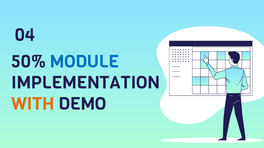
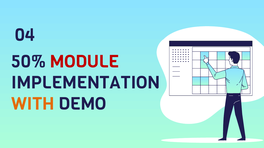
MODULE colour: blue -> red
